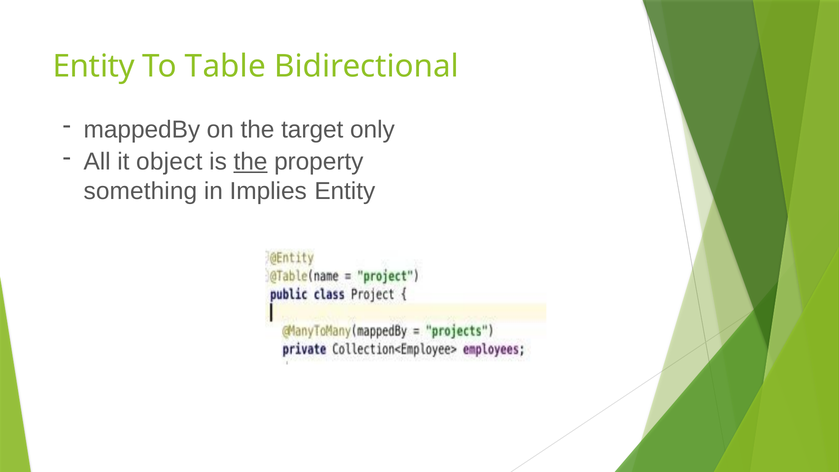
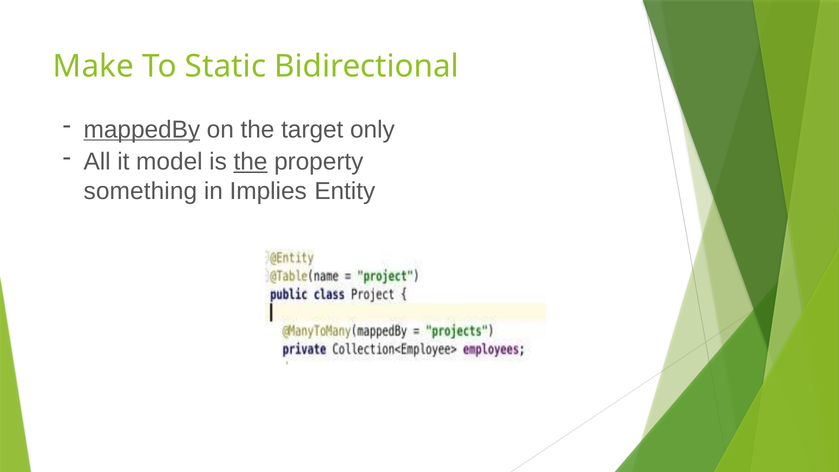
Entity at (94, 66): Entity -> Make
Table: Table -> Static
mappedBy underline: none -> present
object: object -> model
